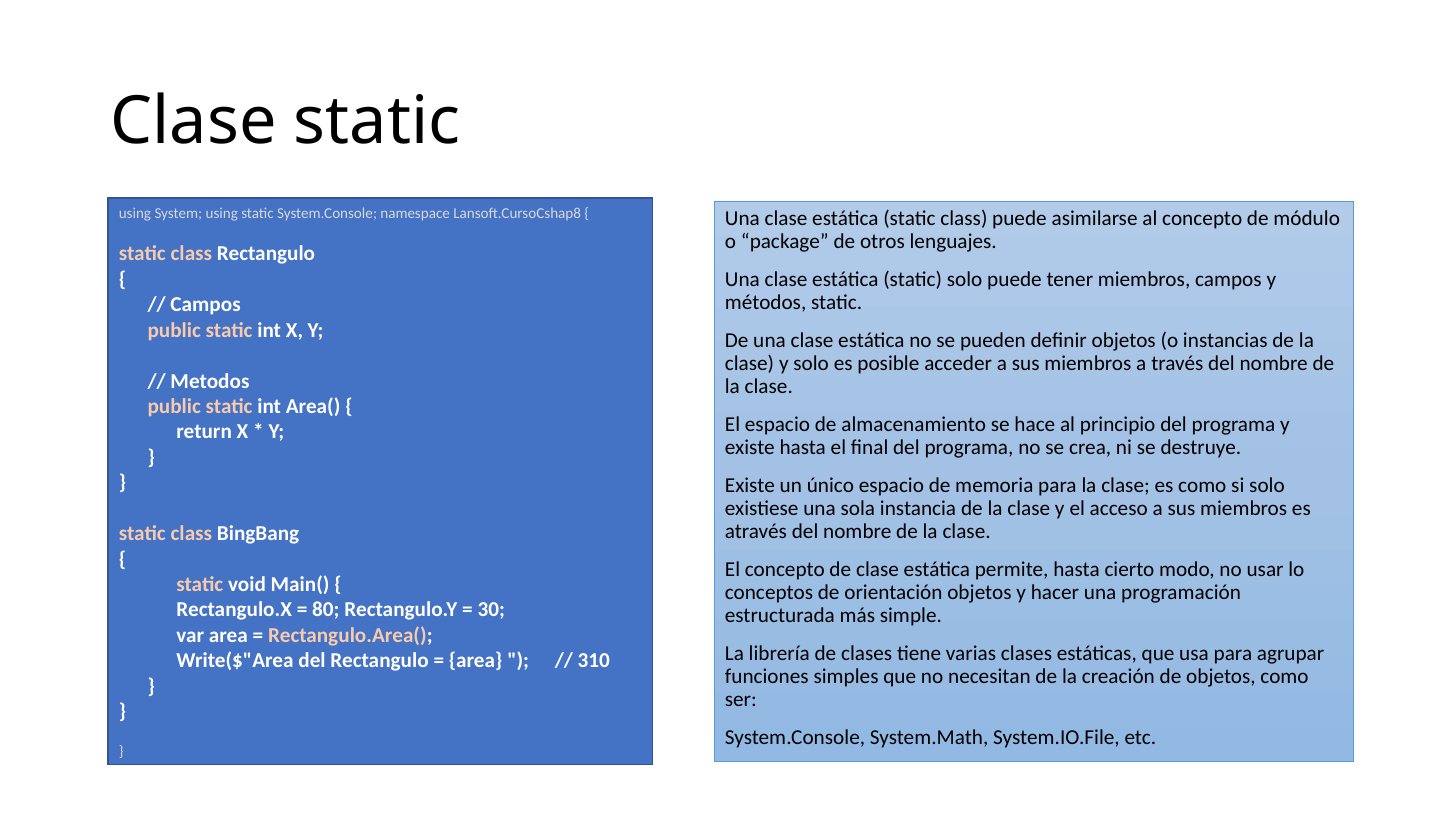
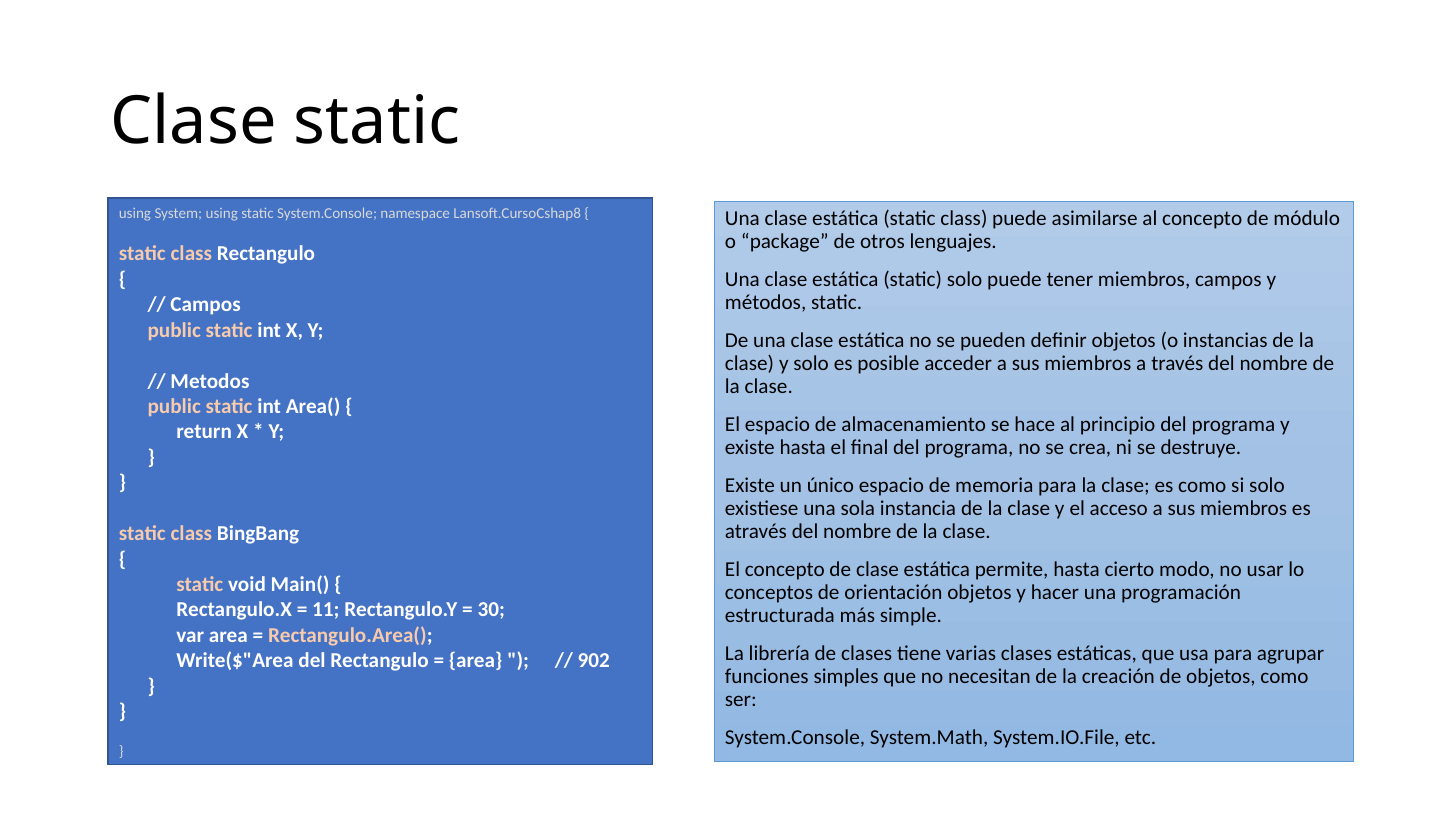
80: 80 -> 11
310: 310 -> 902
